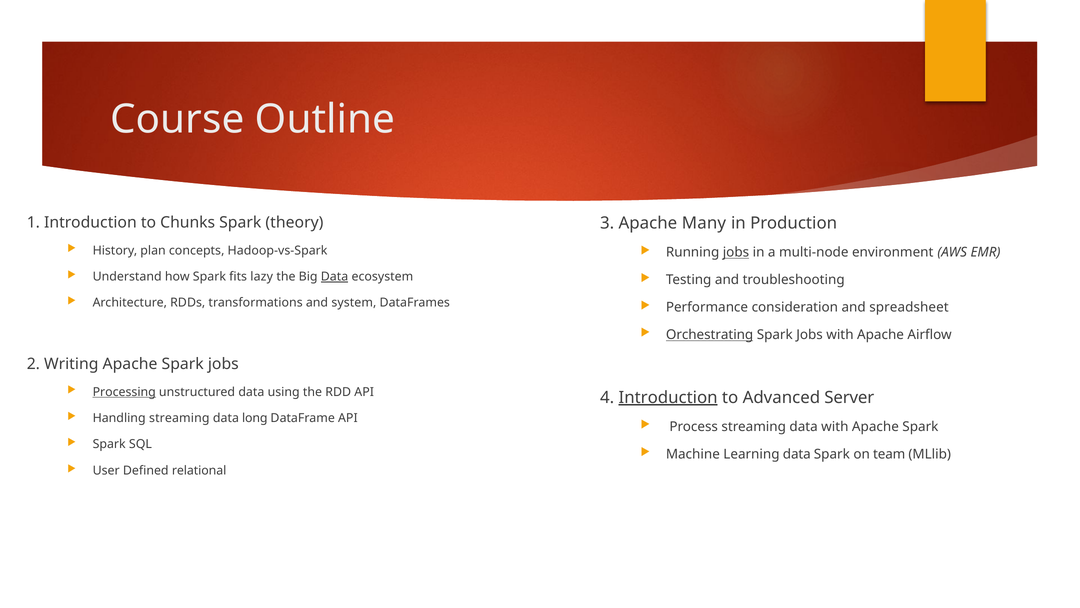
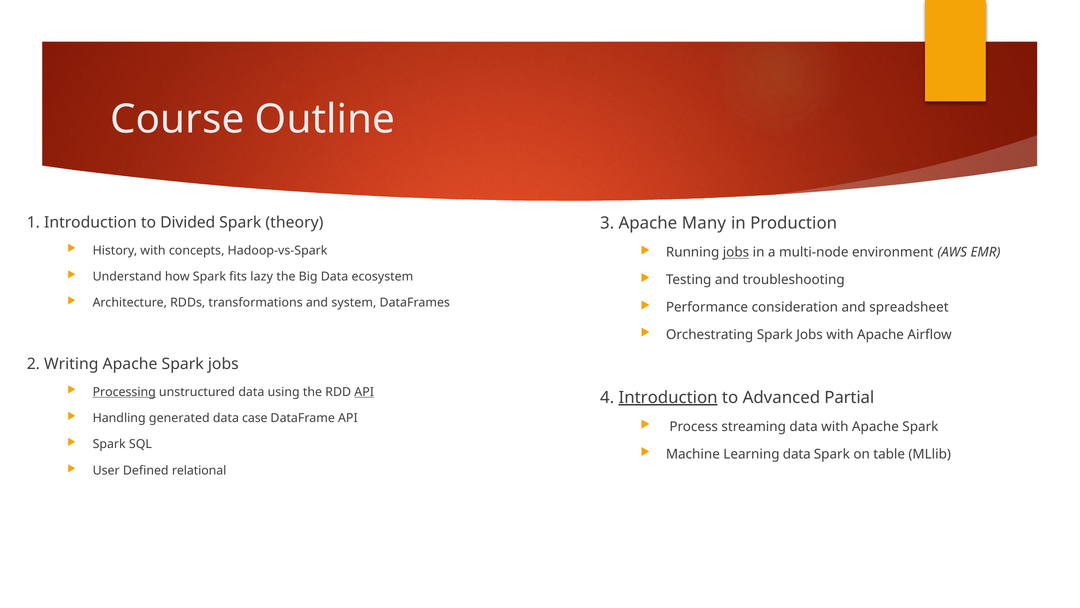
Chunks: Chunks -> Divided
History plan: plan -> with
Data at (334, 276) underline: present -> none
Orchestrating underline: present -> none
API at (364, 392) underline: none -> present
Server: Server -> Partial
Handling streaming: streaming -> generated
long: long -> case
team: team -> table
